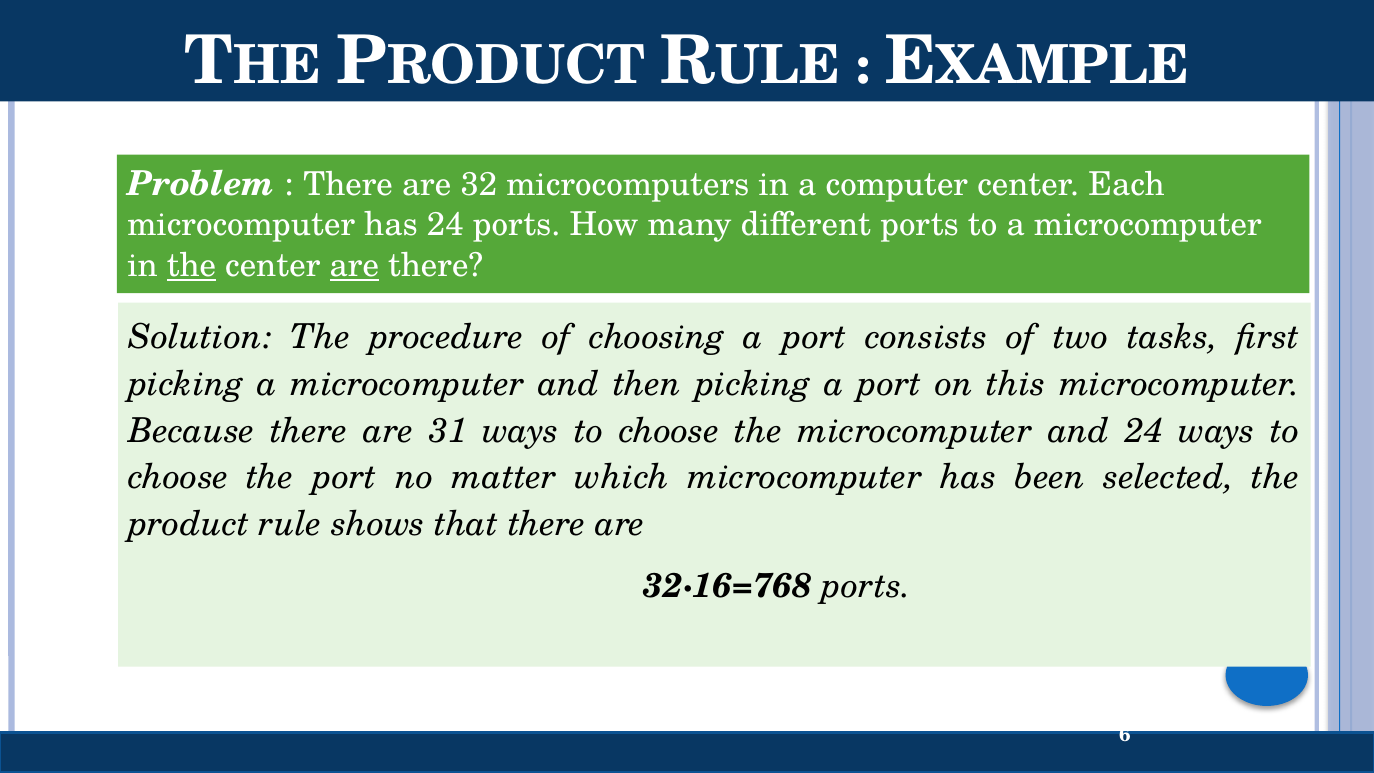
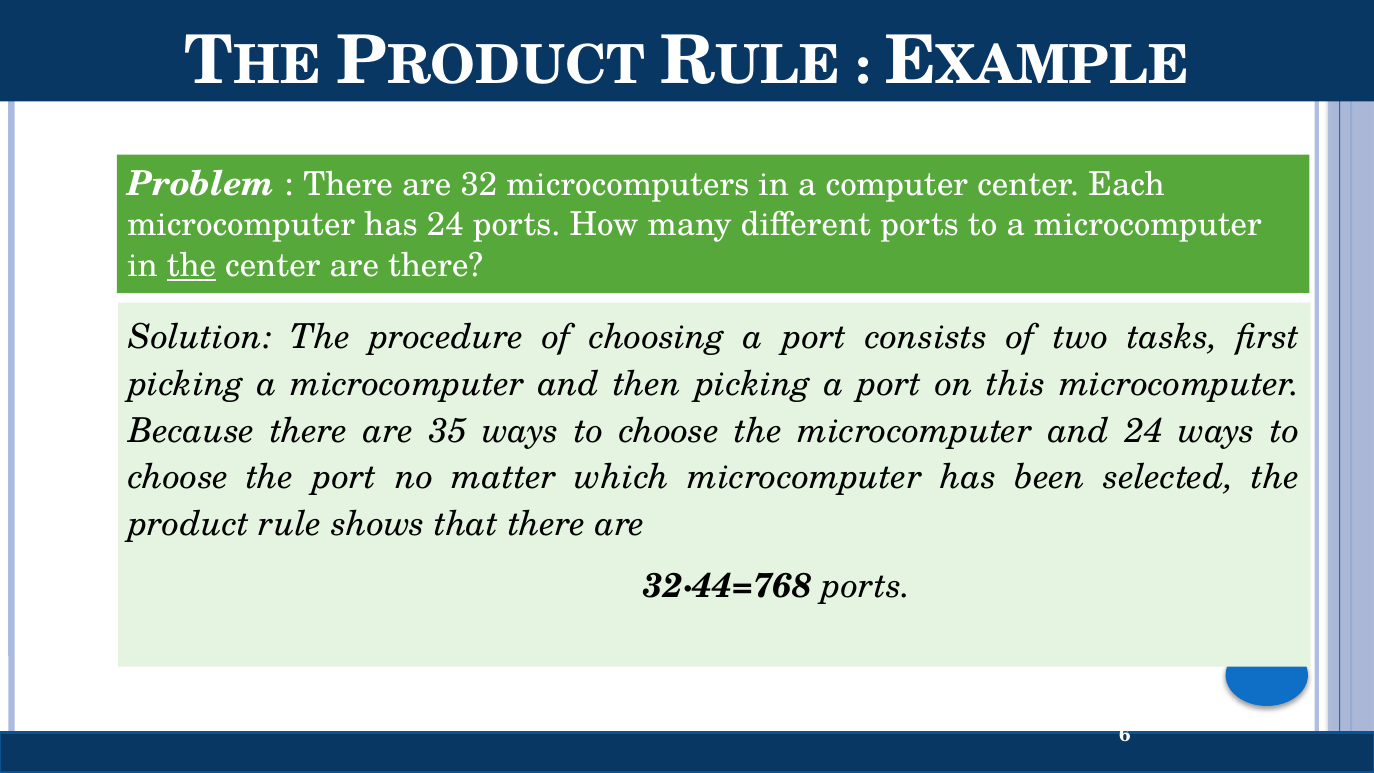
are at (354, 266) underline: present -> none
31: 31 -> 35
32·16=768: 32·16=768 -> 32·44=768
